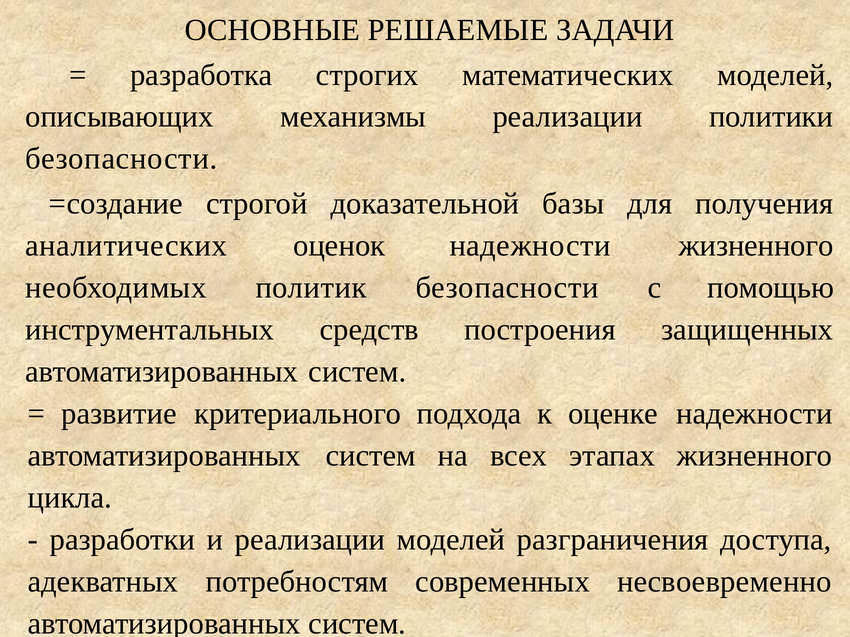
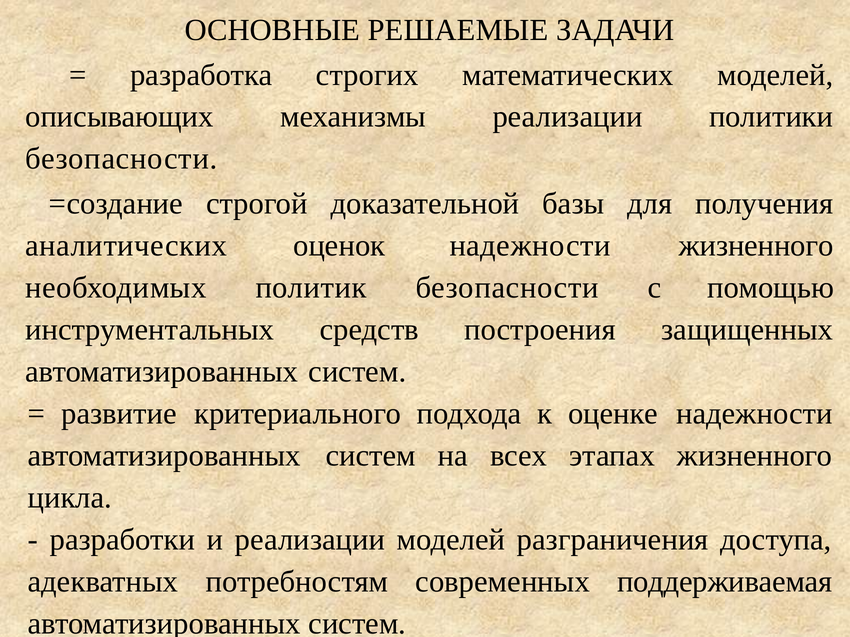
несвоевременно: несвоевременно -> поддерживаемая
